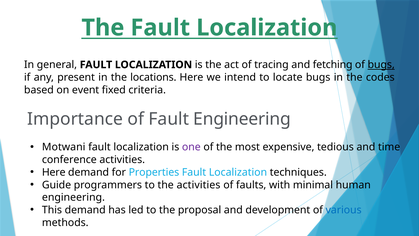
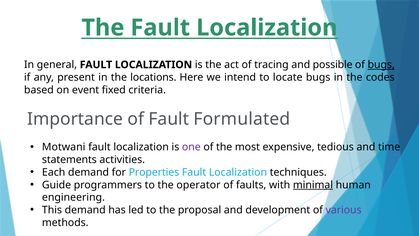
fetching: fetching -> possible
Fault Engineering: Engineering -> Formulated
conference: conference -> statements
Here at (54, 172): Here -> Each
the activities: activities -> operator
minimal underline: none -> present
various colour: blue -> purple
